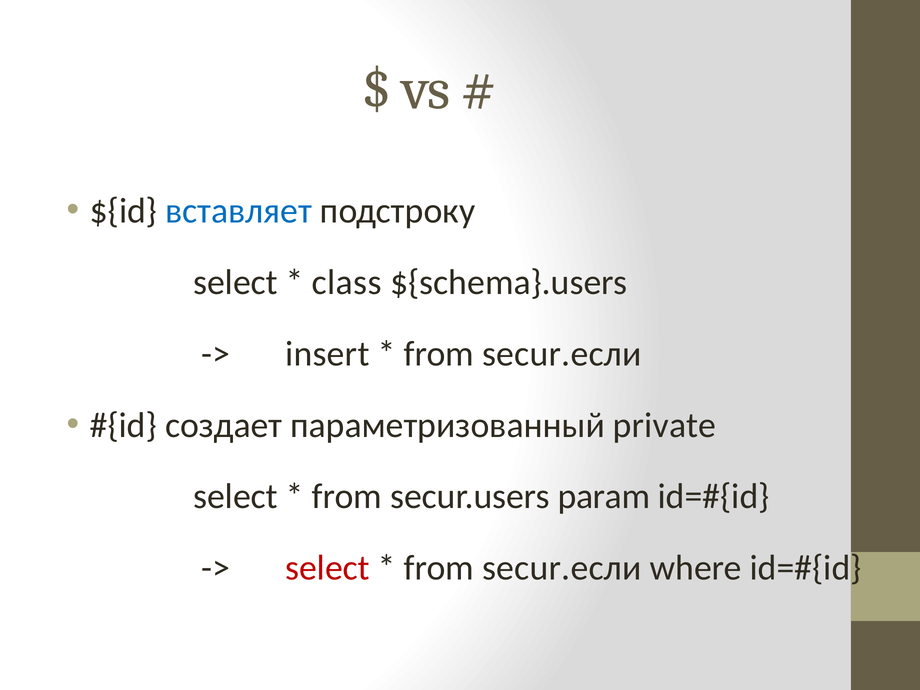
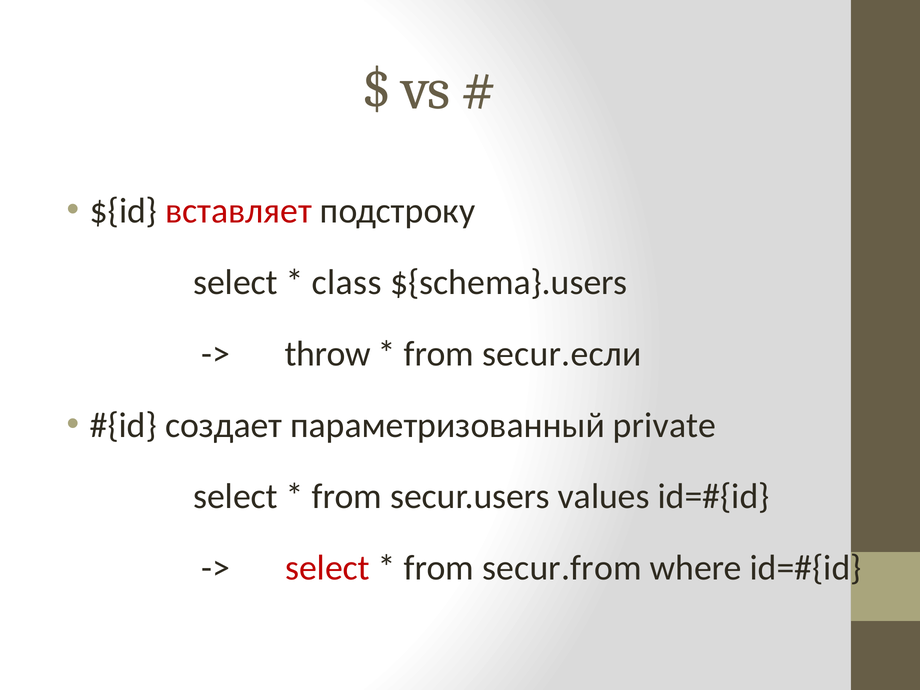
вставляет colour: blue -> red
insert: insert -> throw
param: param -> values
secur.если at (562, 568): secur.если -> secur.from
